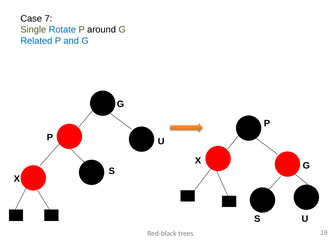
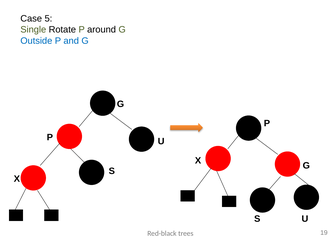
7: 7 -> 5
Rotate colour: blue -> black
Related: Related -> Outside
